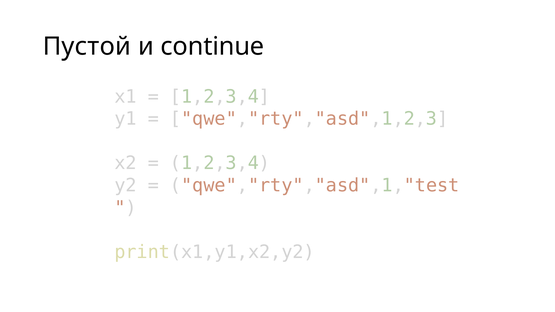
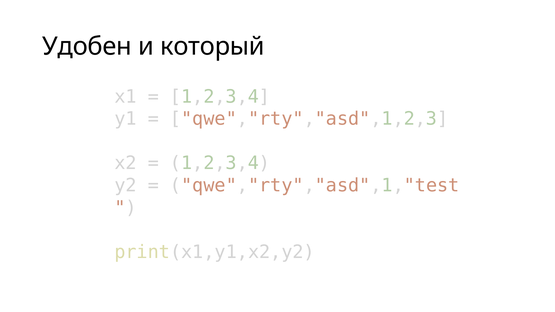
Пустой: Пустой -> Удобен
continue: continue -> который
